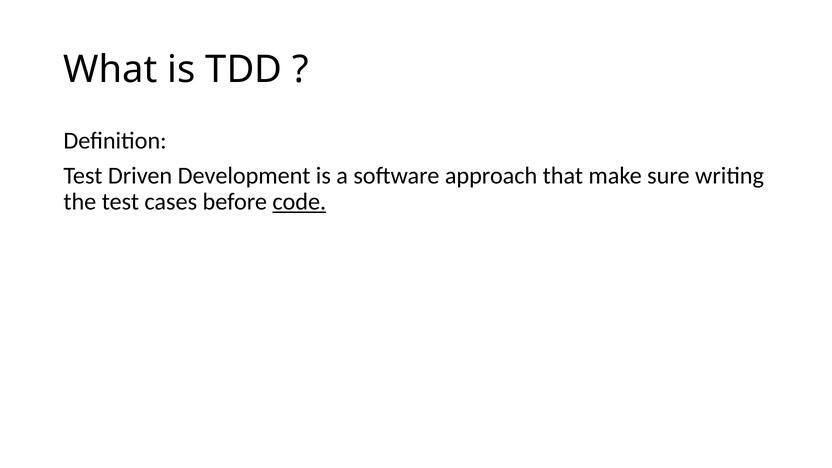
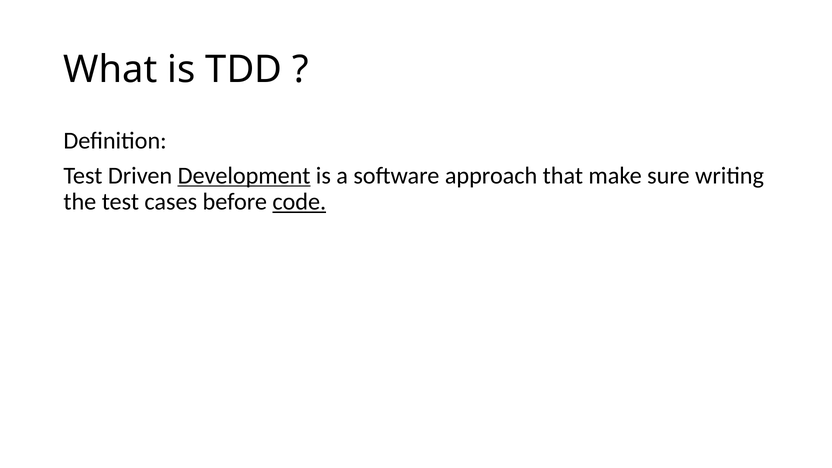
Development underline: none -> present
